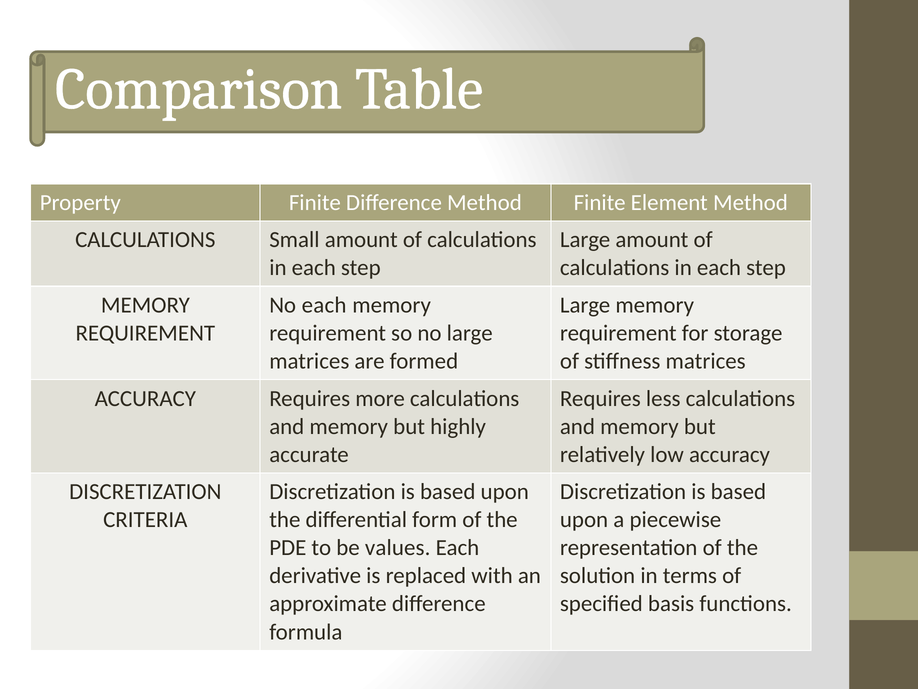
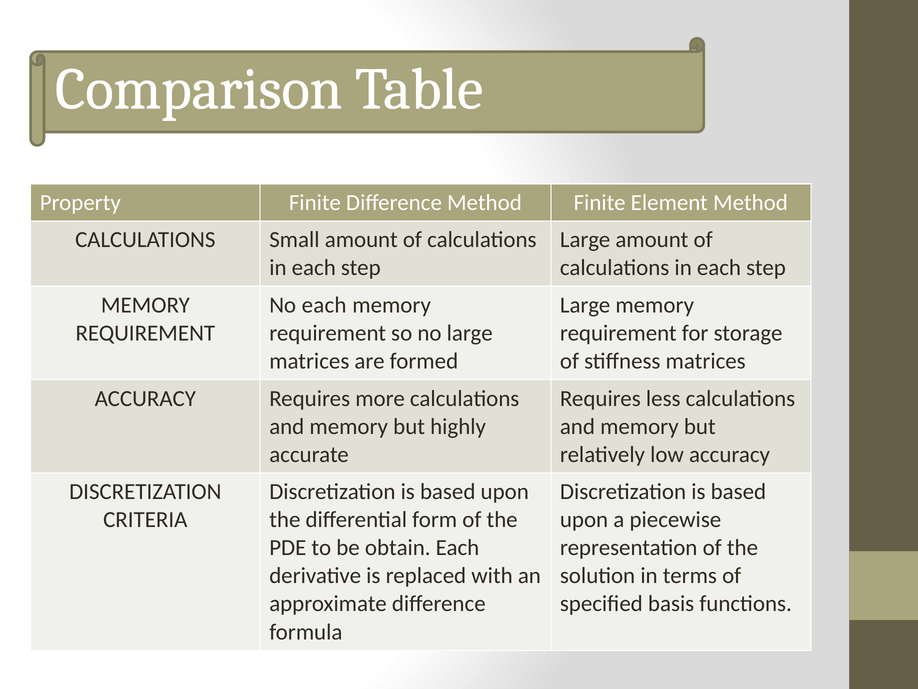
values: values -> obtain
